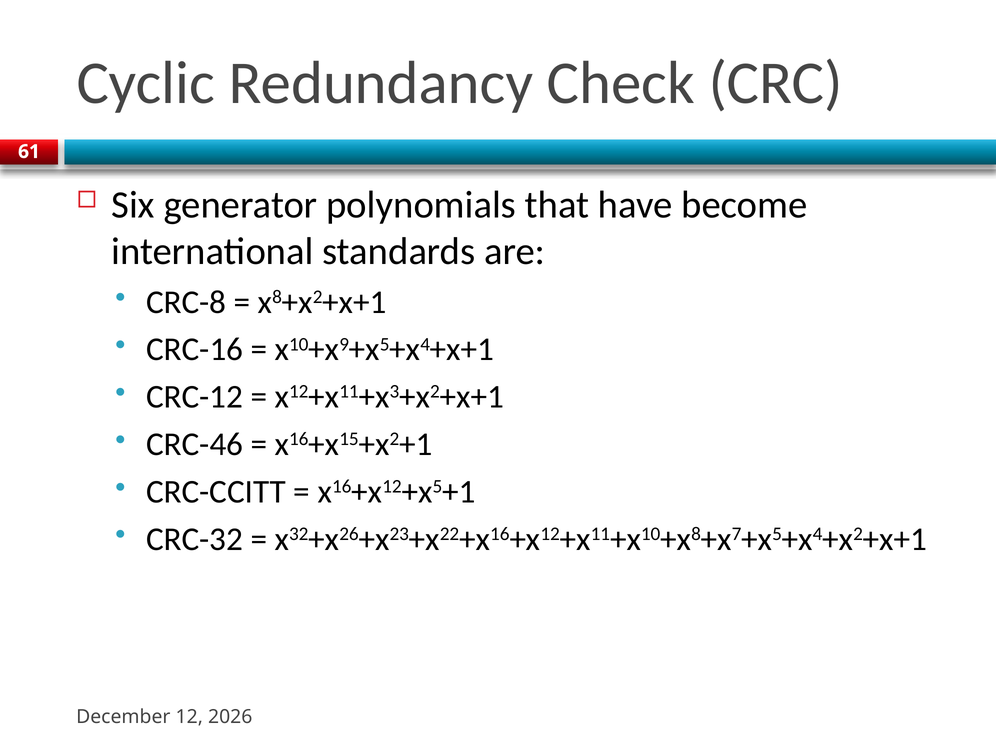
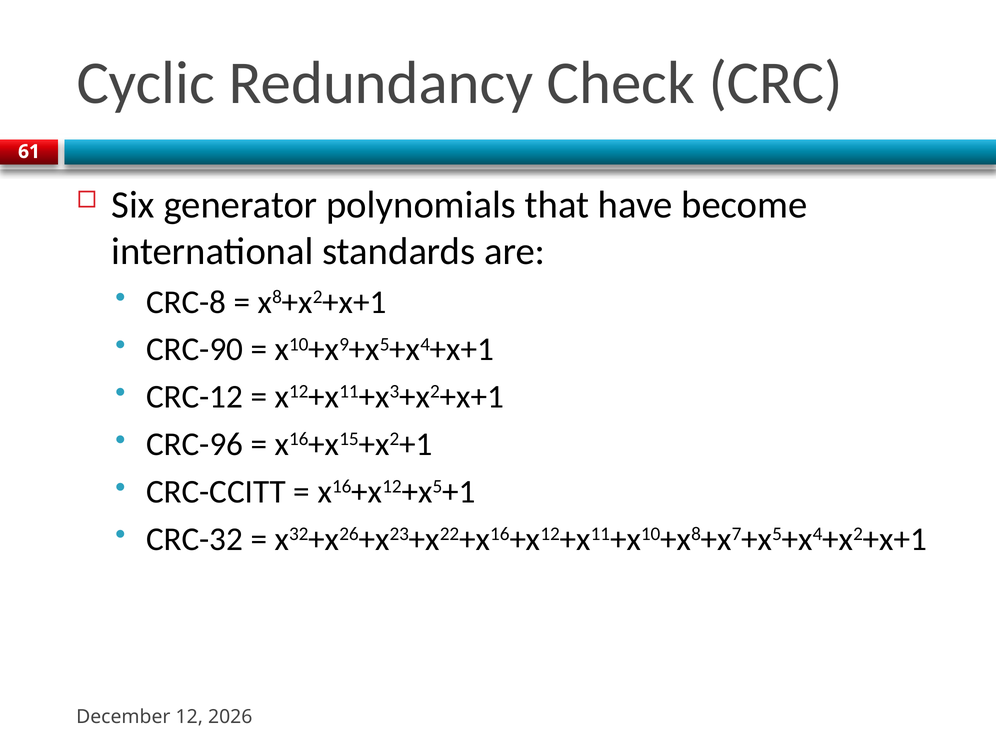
CRC-16: CRC-16 -> CRC-90
CRC-46: CRC-46 -> CRC-96
